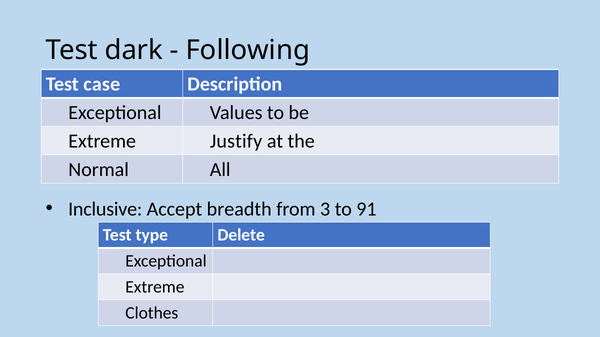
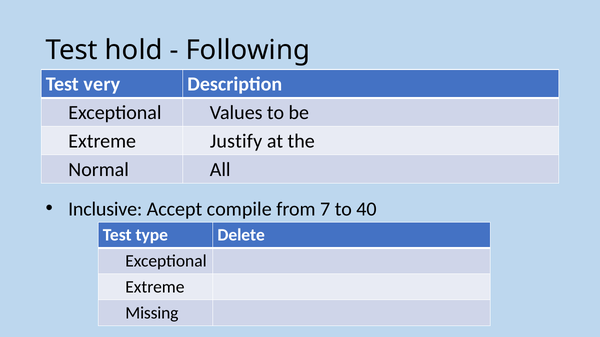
dark: dark -> hold
case: case -> very
breadth: breadth -> compile
3: 3 -> 7
91: 91 -> 40
Clothes: Clothes -> Missing
